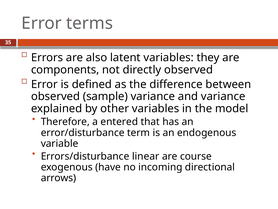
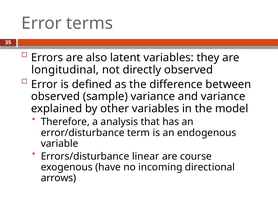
components: components -> longitudinal
entered: entered -> analysis
